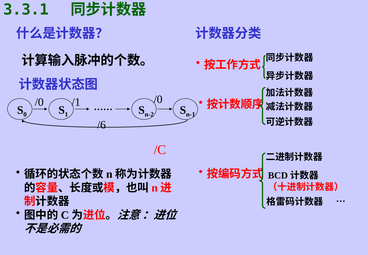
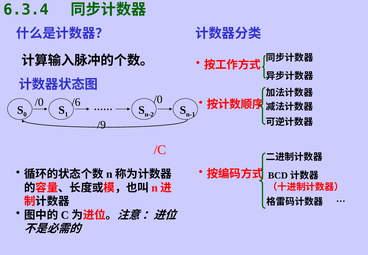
3.3.1: 3.3.1 -> 6.3.4
/1: /1 -> /6
/6: /6 -> /9
